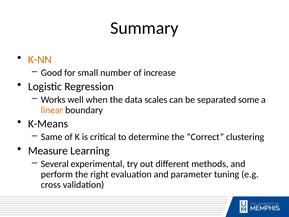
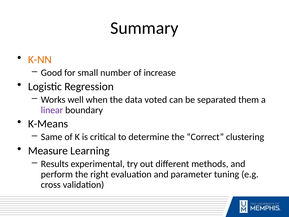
scales: scales -> voted
some: some -> them
linear colour: orange -> purple
Several: Several -> Results
